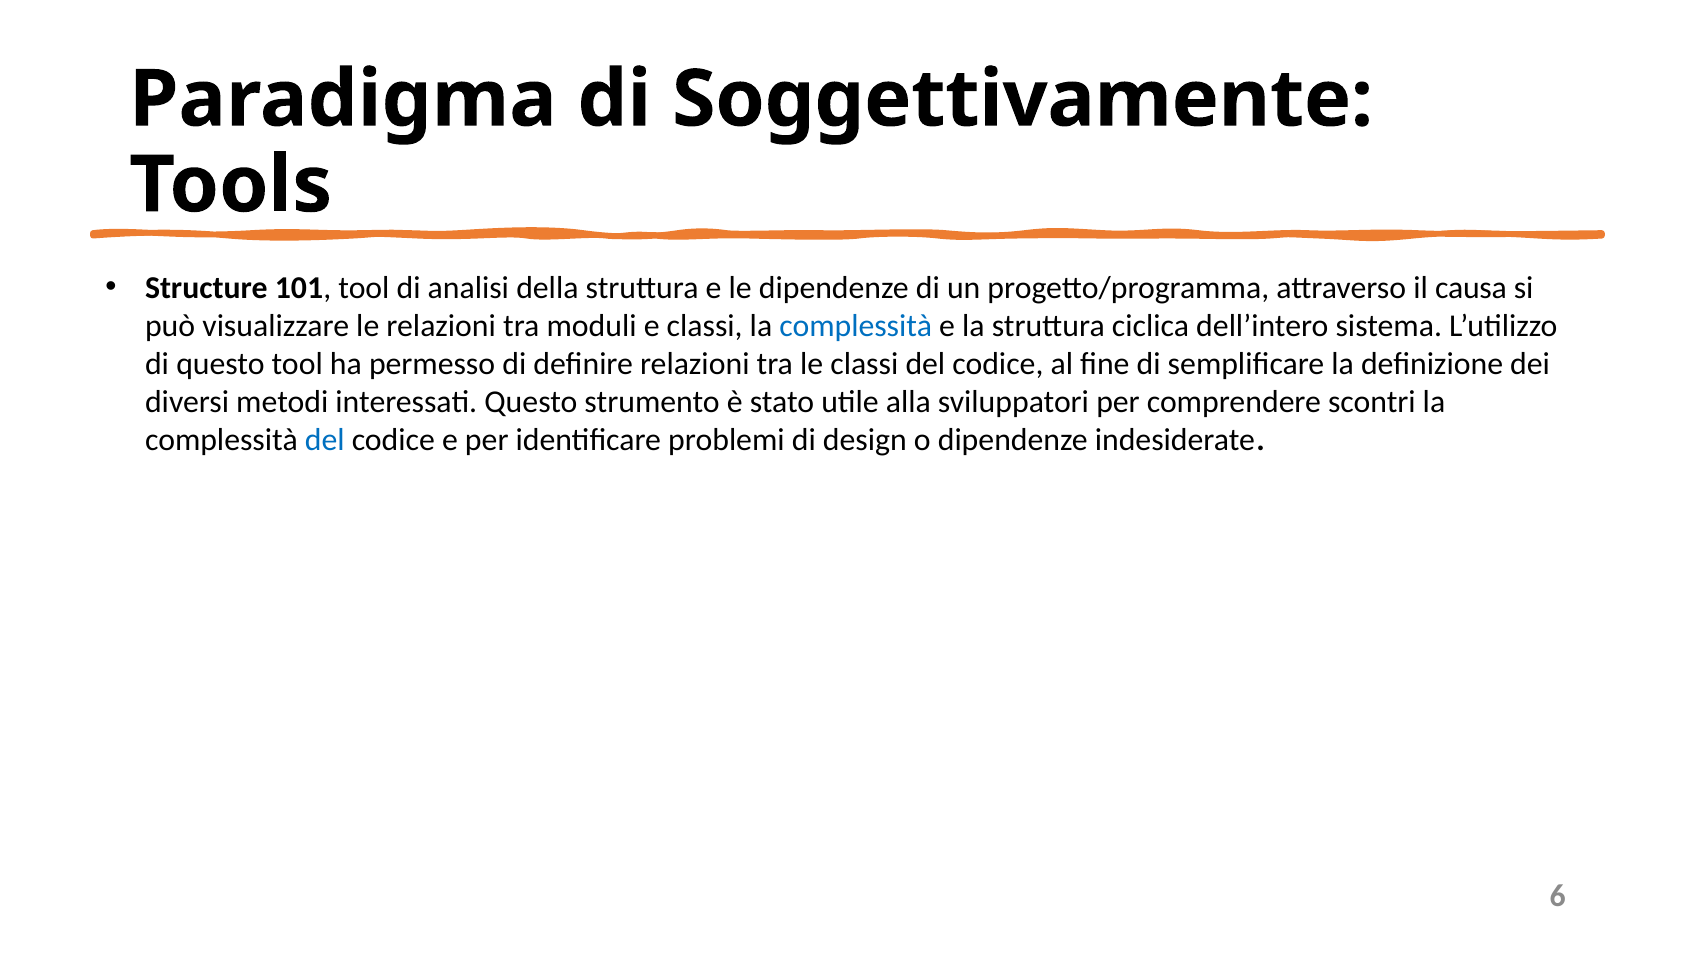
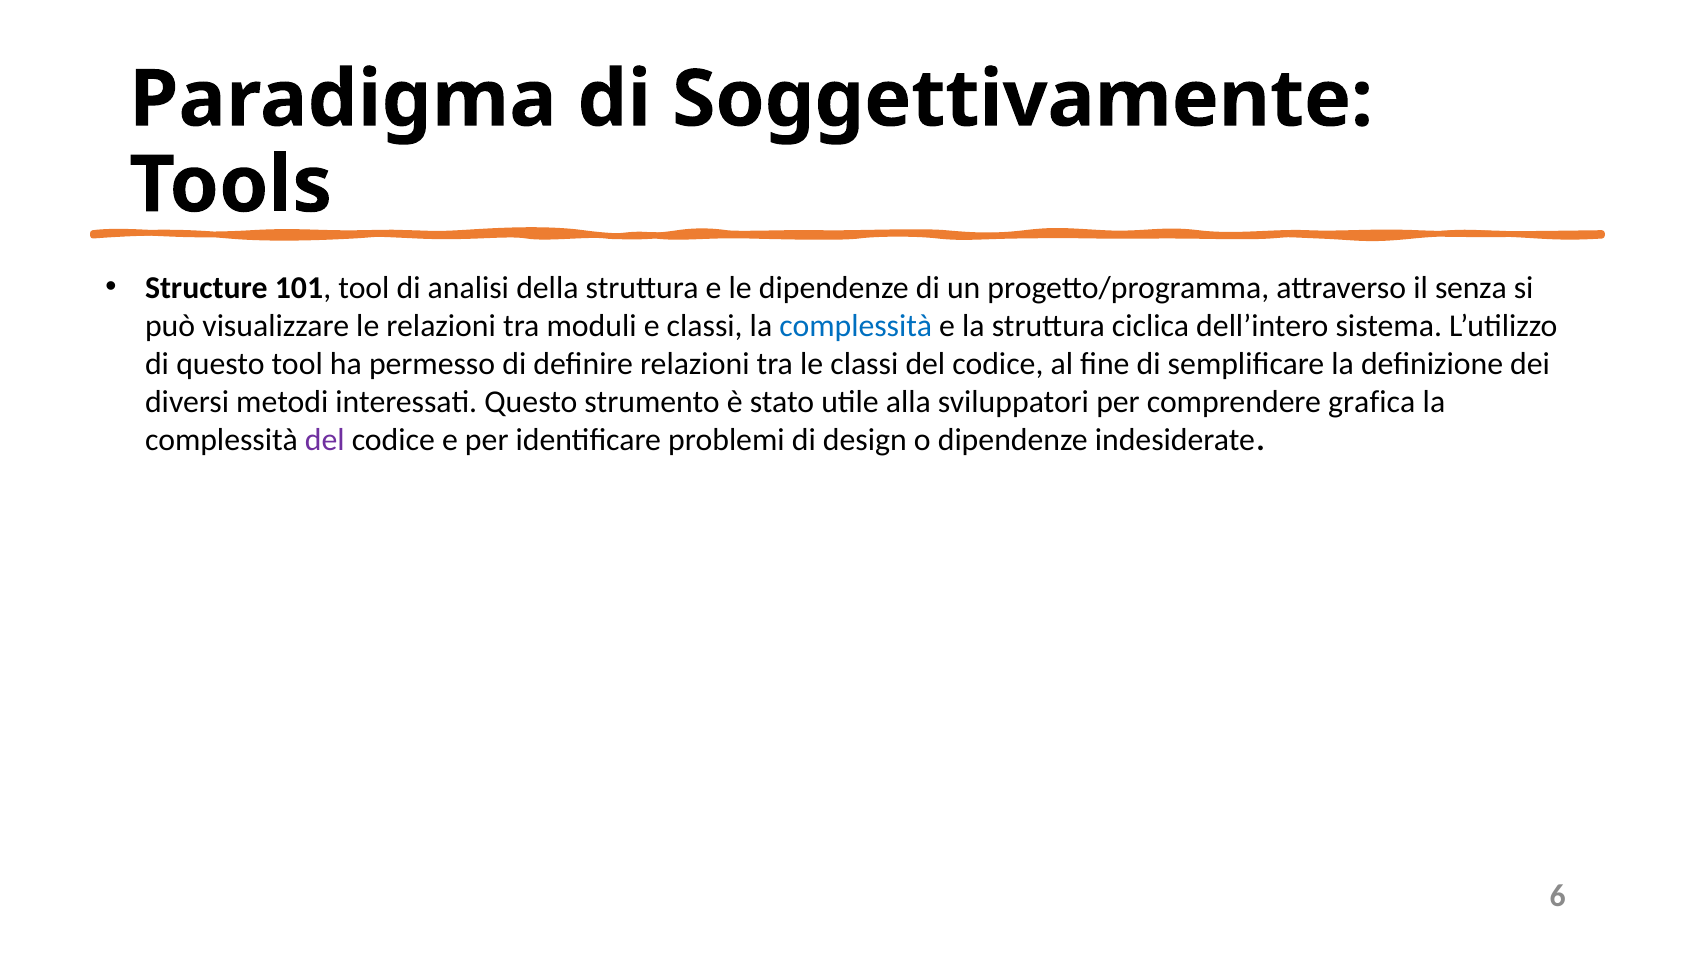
causa: causa -> senza
scontri: scontri -> grafica
del at (325, 440) colour: blue -> purple
